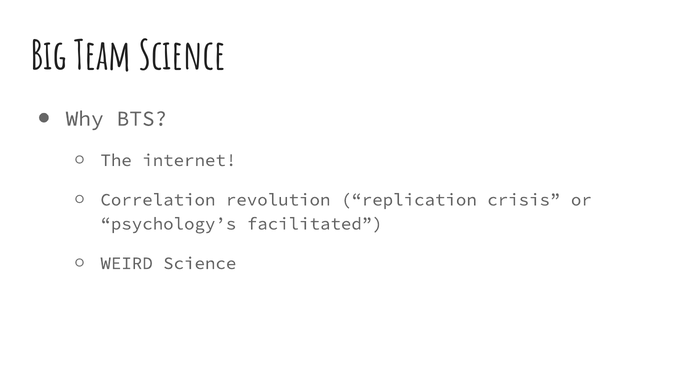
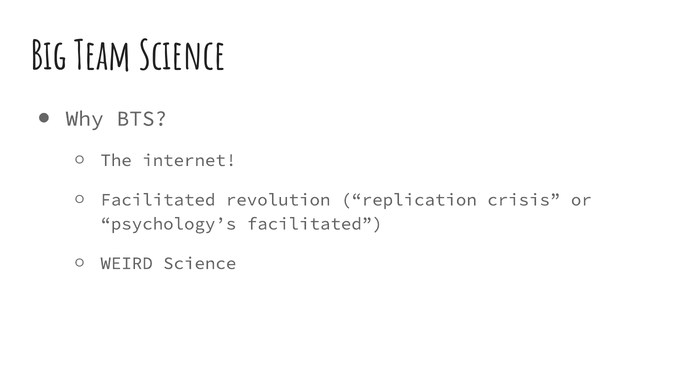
Correlation at (158, 200): Correlation -> Facilitated
